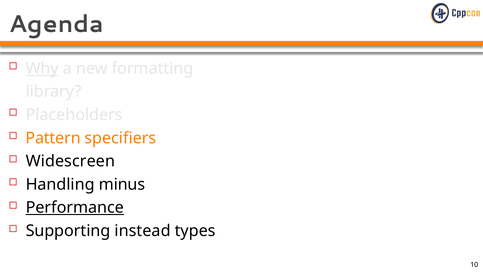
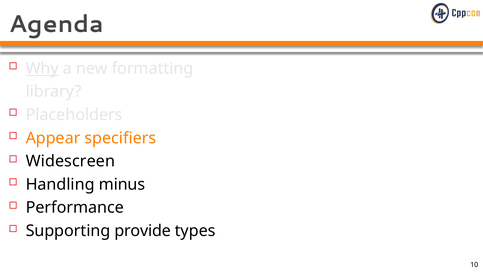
Pattern: Pattern -> Appear
Performance underline: present -> none
instead: instead -> provide
